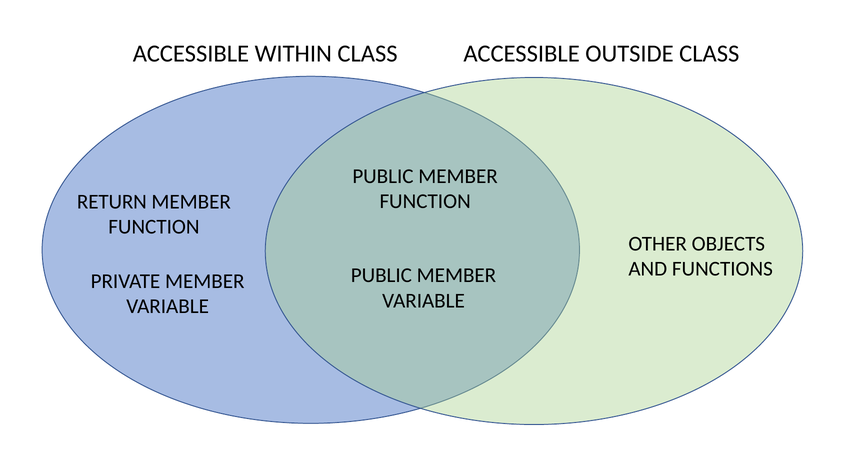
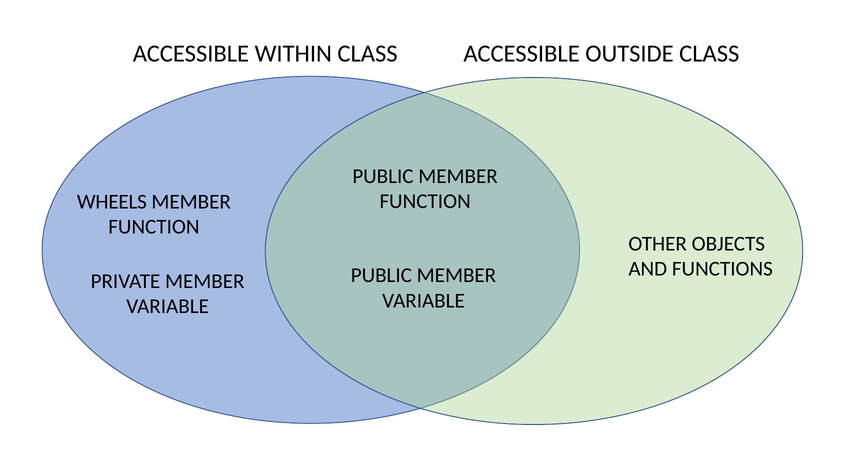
RETURN: RETURN -> WHEELS
